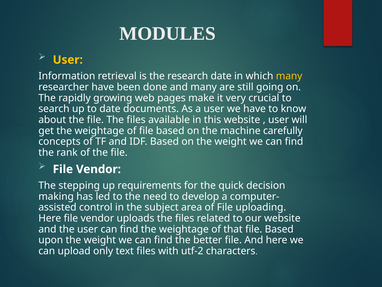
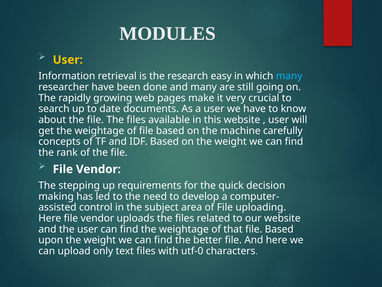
research date: date -> easy
many at (289, 76) colour: yellow -> light blue
utf-2: utf-2 -> utf-0
